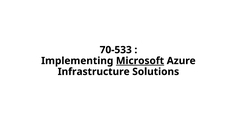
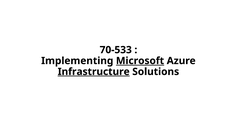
Infrastructure underline: none -> present
